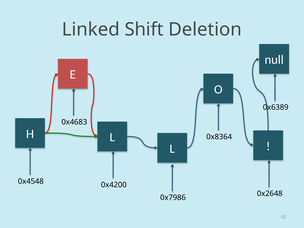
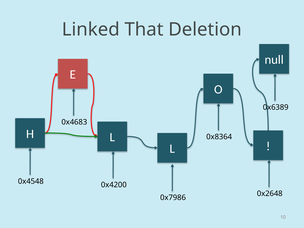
Shift: Shift -> That
